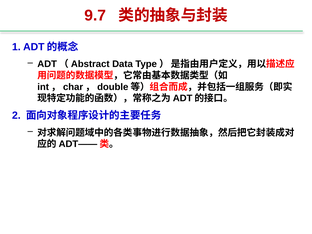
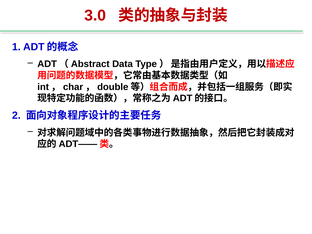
9.7: 9.7 -> 3.0
